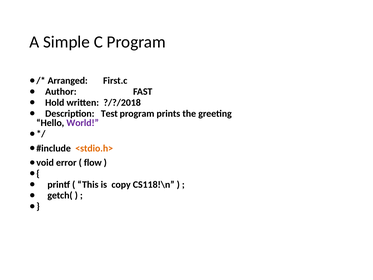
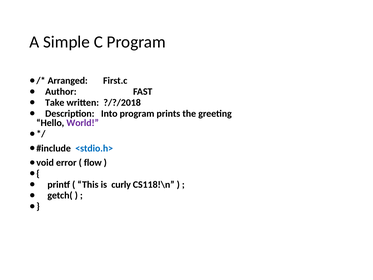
Hold: Hold -> Take
Test: Test -> Into
<stdio.h> colour: orange -> blue
copy: copy -> curly
